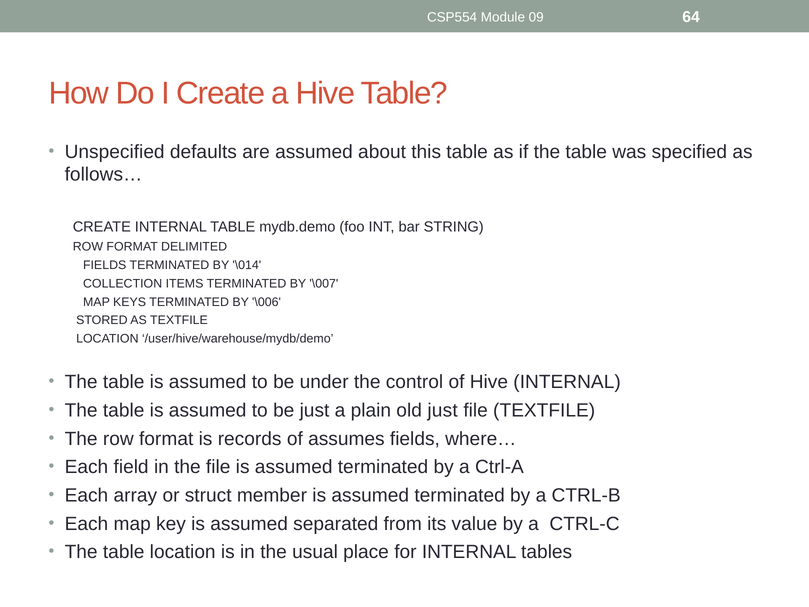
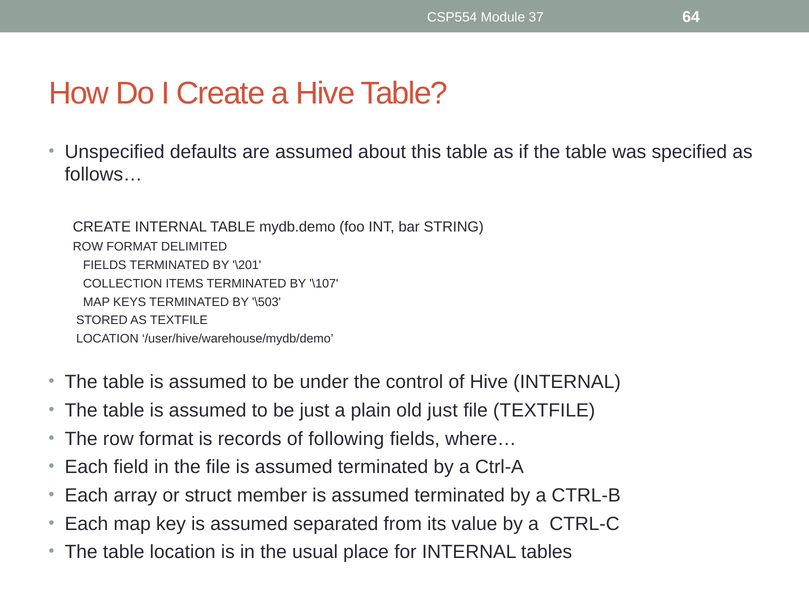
09: 09 -> 37
\014: \014 -> \201
\007: \007 -> \107
\006: \006 -> \503
assumes: assumes -> following
